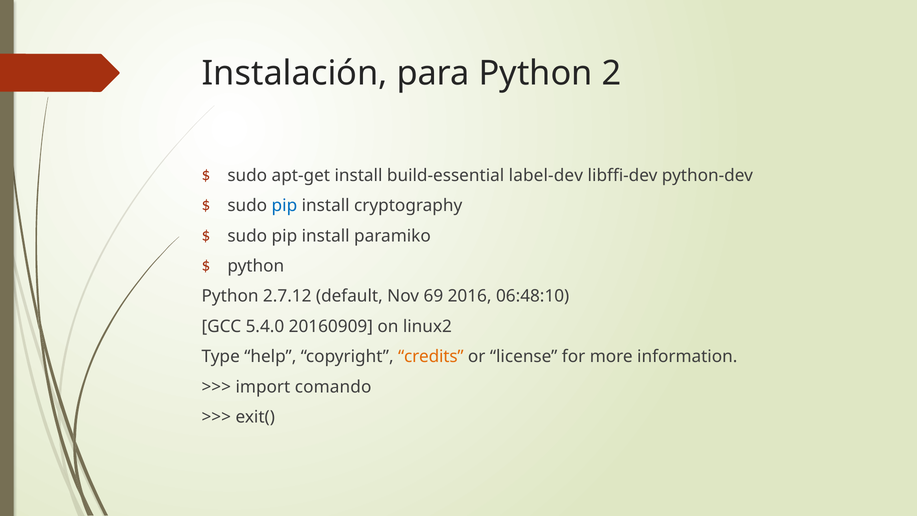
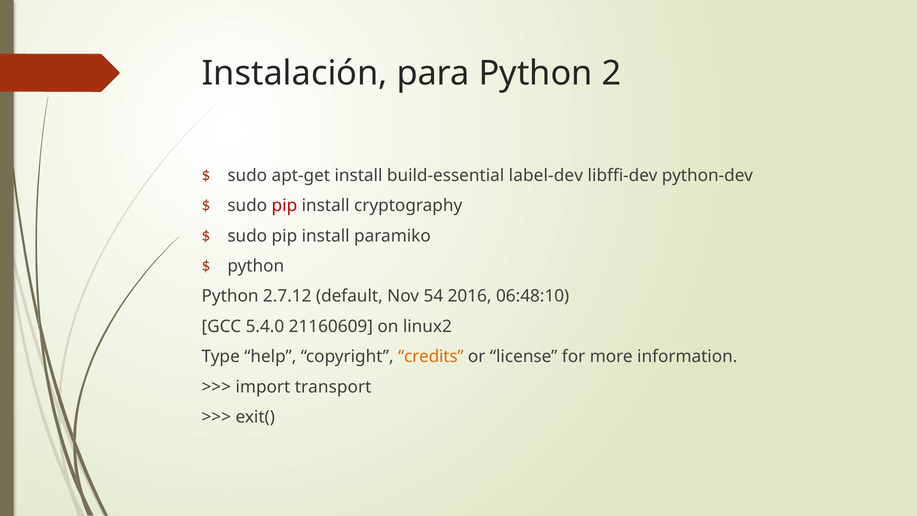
pip at (284, 206) colour: blue -> red
69: 69 -> 54
20160909: 20160909 -> 21160609
comando: comando -> transport
